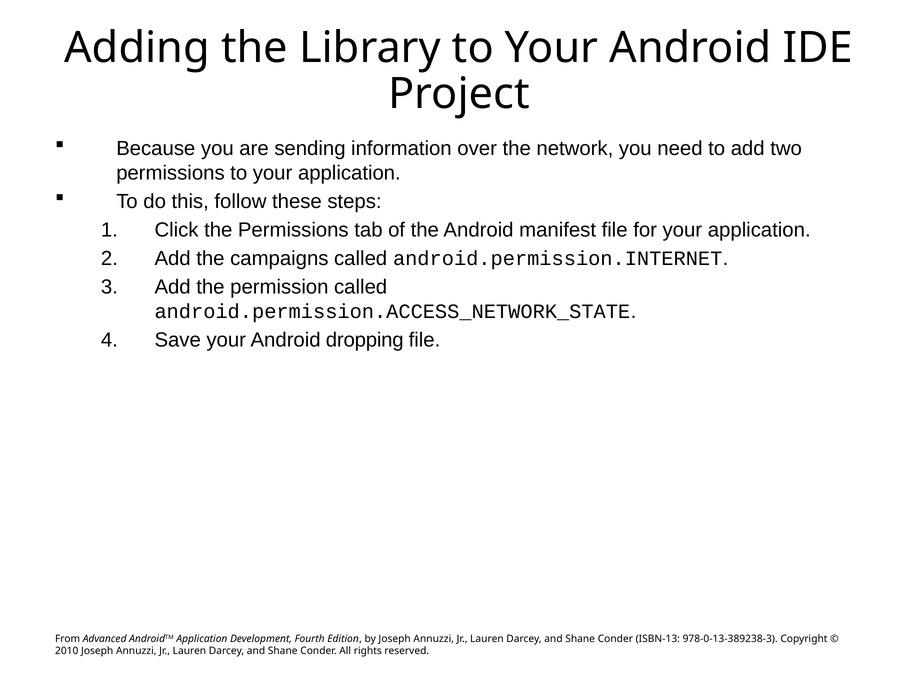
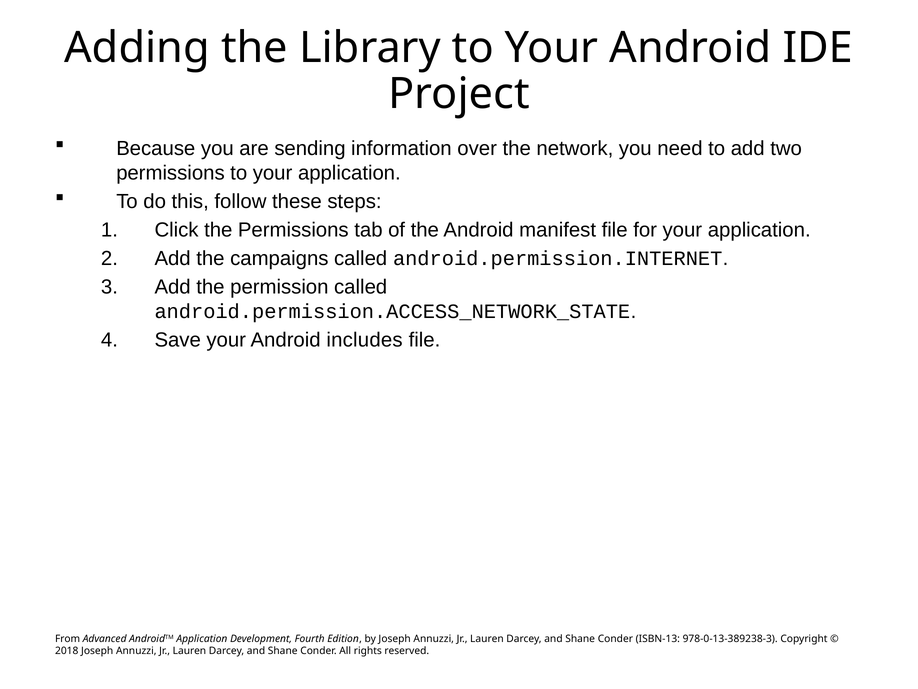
dropping: dropping -> includes
2010: 2010 -> 2018
